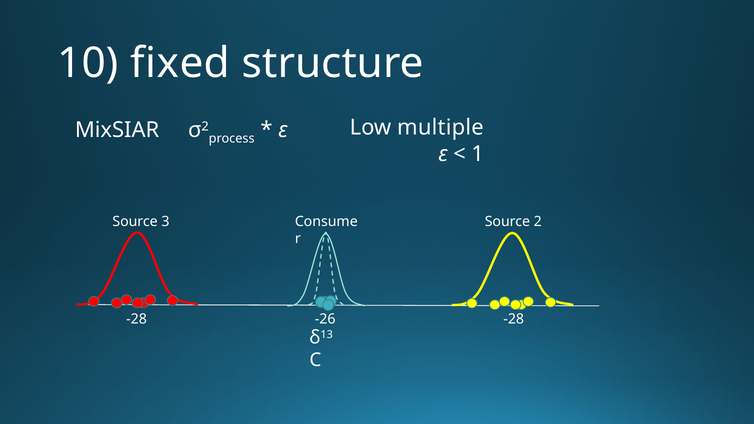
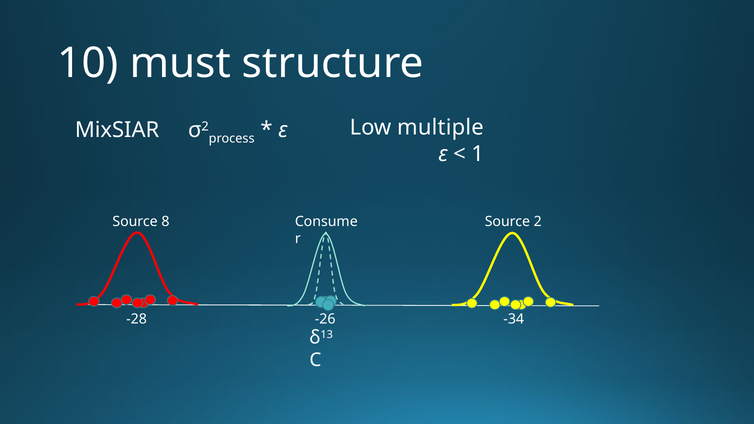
fixed: fixed -> must
3: 3 -> 8
-28 -28: -28 -> -34
